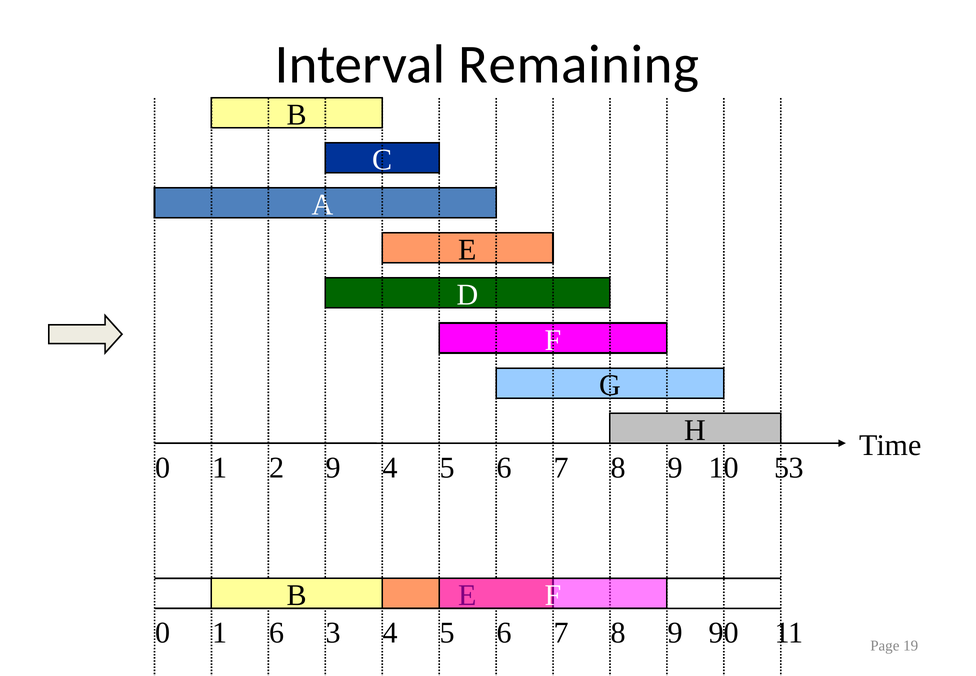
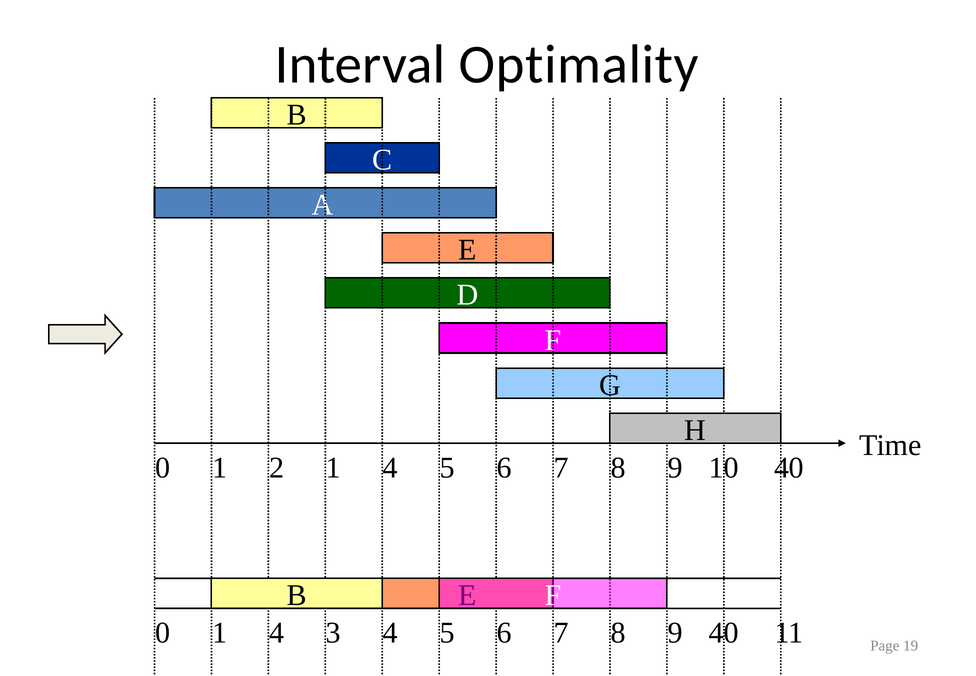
Remaining: Remaining -> Optimality
2 9: 9 -> 1
10 53: 53 -> 40
0 1 6: 6 -> 4
9 90: 90 -> 40
